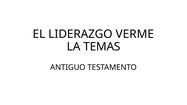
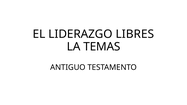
VERME: VERME -> LIBRES
